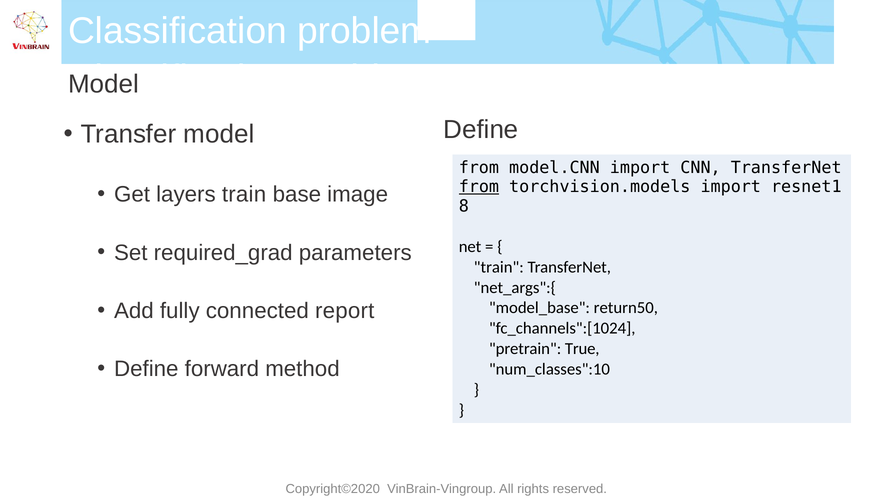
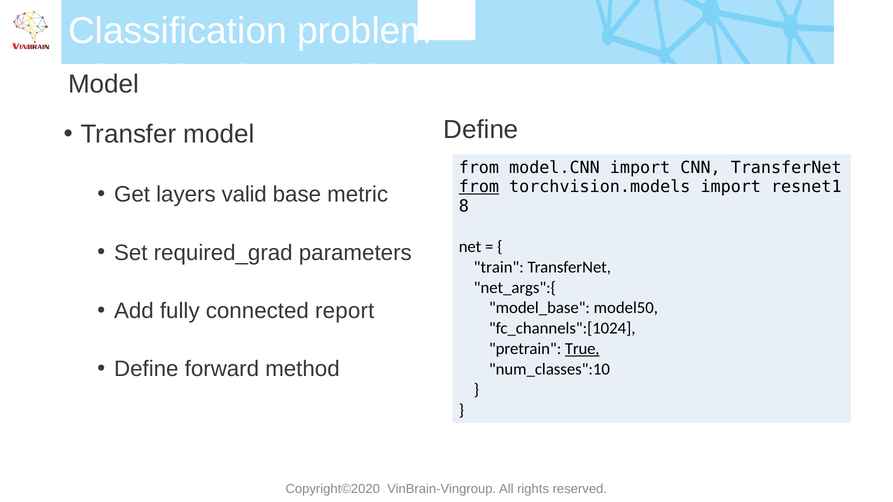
layers train: train -> valid
image: image -> metric
return50: return50 -> model50
True underline: none -> present
